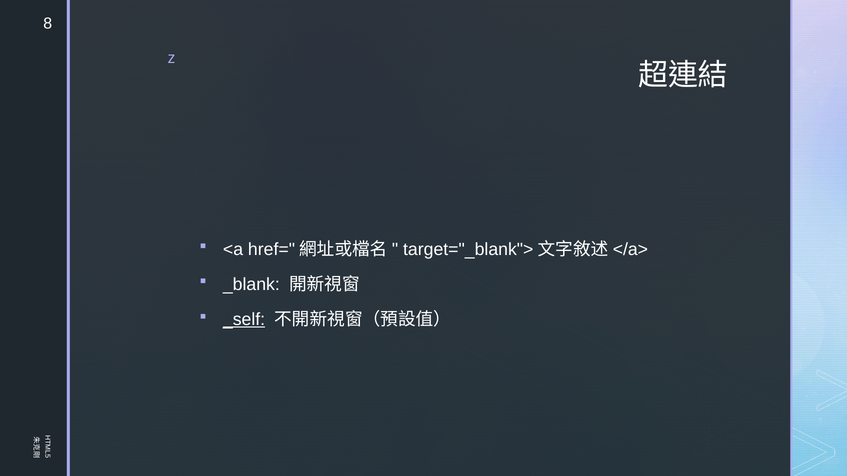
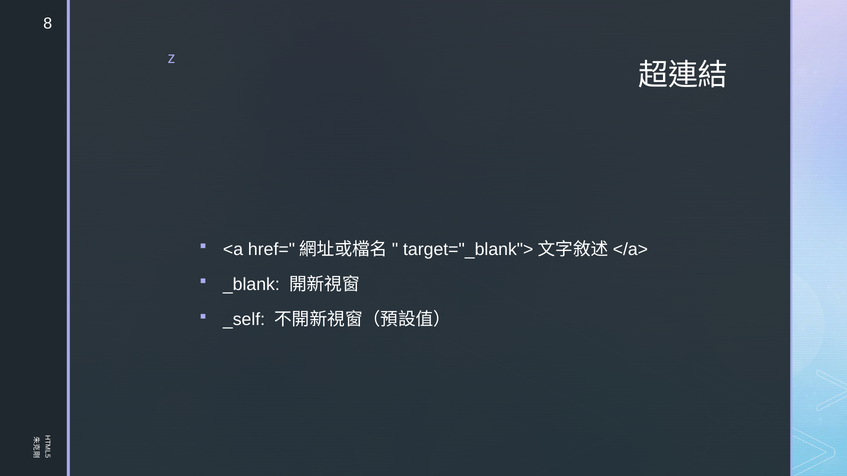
_self underline: present -> none
